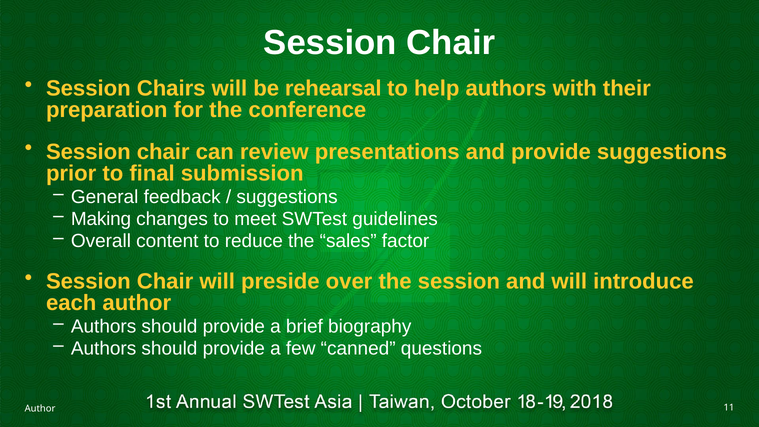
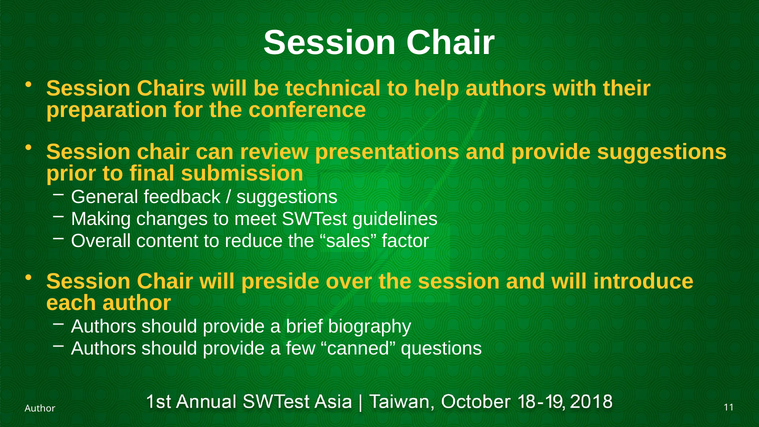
rehearsal: rehearsal -> technical
